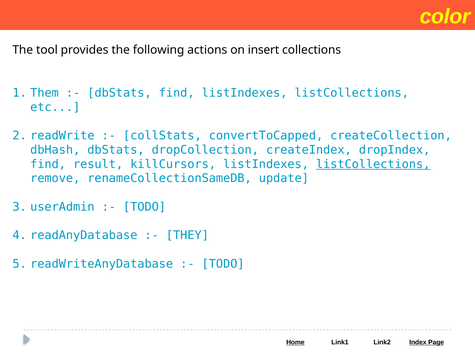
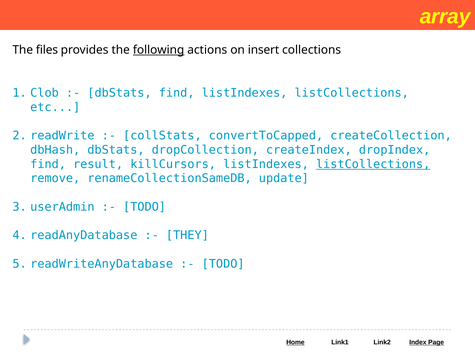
color: color -> array
tool: tool -> files
following underline: none -> present
Them: Them -> Clob
